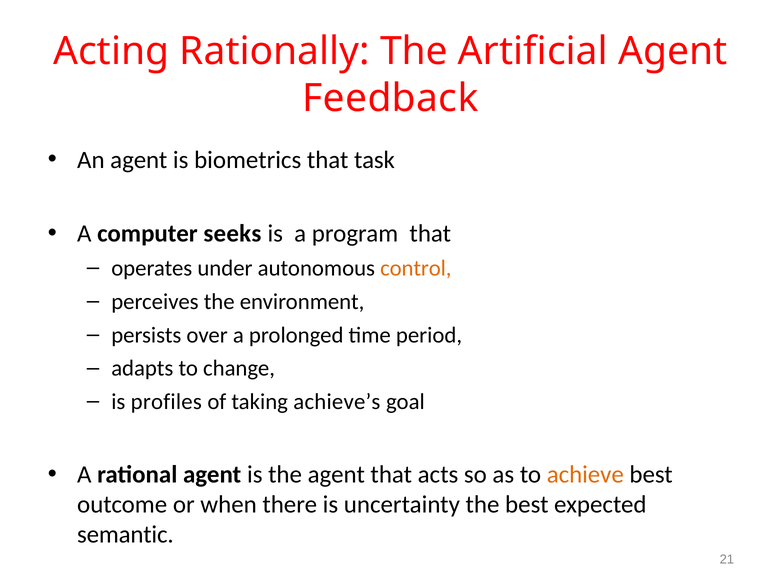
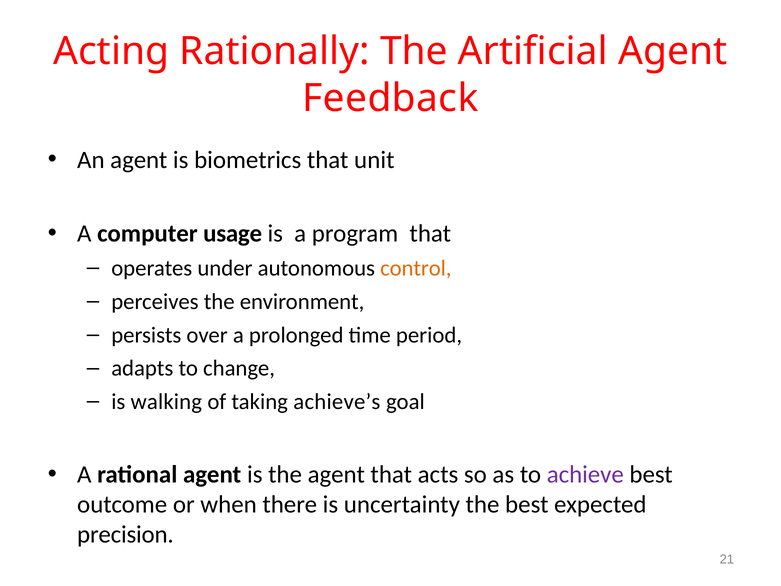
task: task -> unit
seeks: seeks -> usage
profiles: profiles -> walking
achieve colour: orange -> purple
semantic: semantic -> precision
